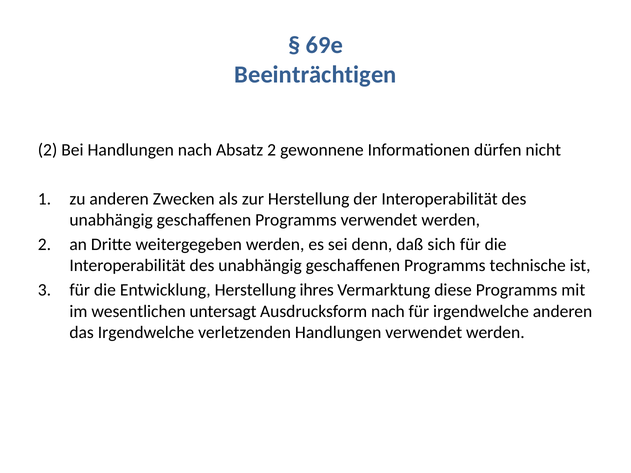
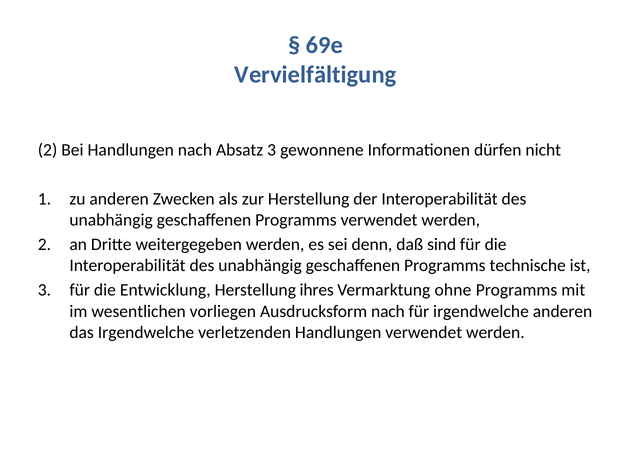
Beeinträchtigen: Beeinträchtigen -> Vervielfältigung
Absatz 2: 2 -> 3
sich: sich -> sind
diese: diese -> ohne
untersagt: untersagt -> vorliegen
